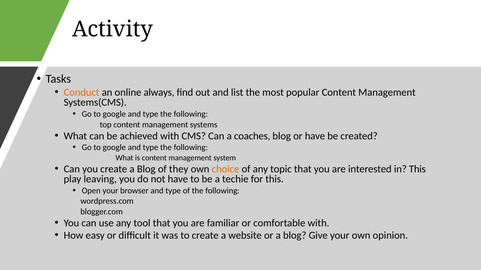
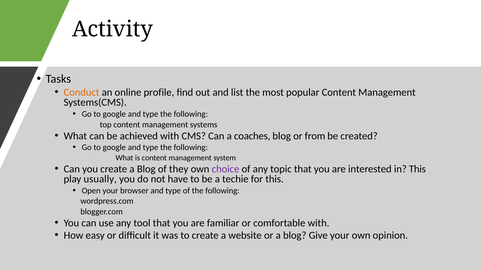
always: always -> profile
or have: have -> from
choice colour: orange -> purple
leaving: leaving -> usually
